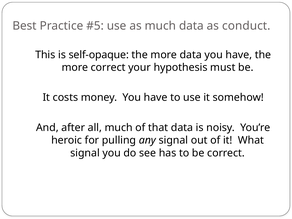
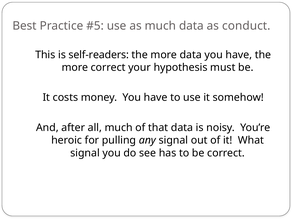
self-opaque: self-opaque -> self-readers
